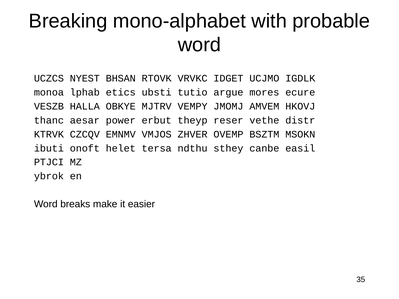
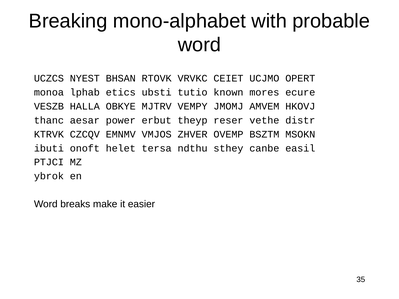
IDGET: IDGET -> CEIET
IGDLK: IGDLK -> OPERT
argue: argue -> known
